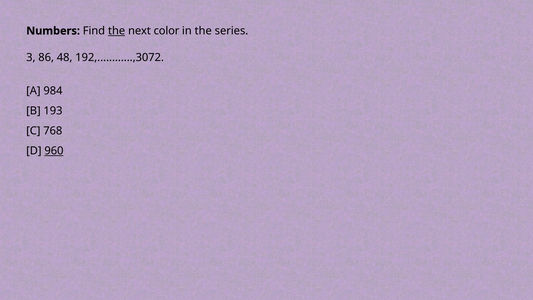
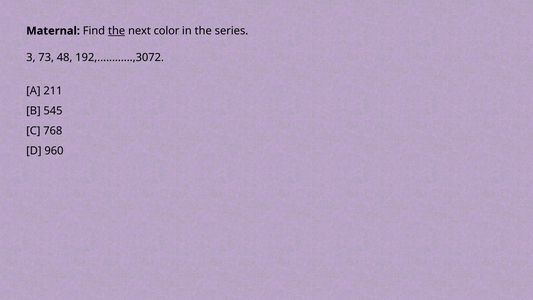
Numbers: Numbers -> Maternal
86: 86 -> 73
984: 984 -> 211
193: 193 -> 545
960 underline: present -> none
